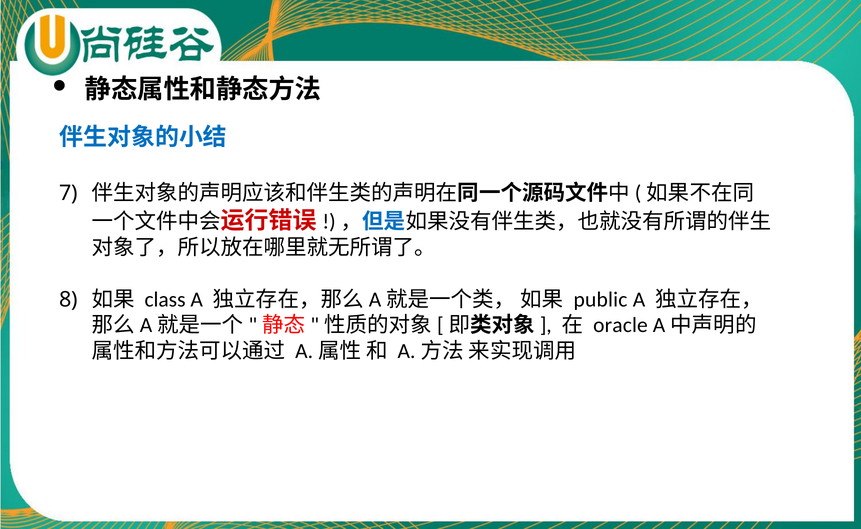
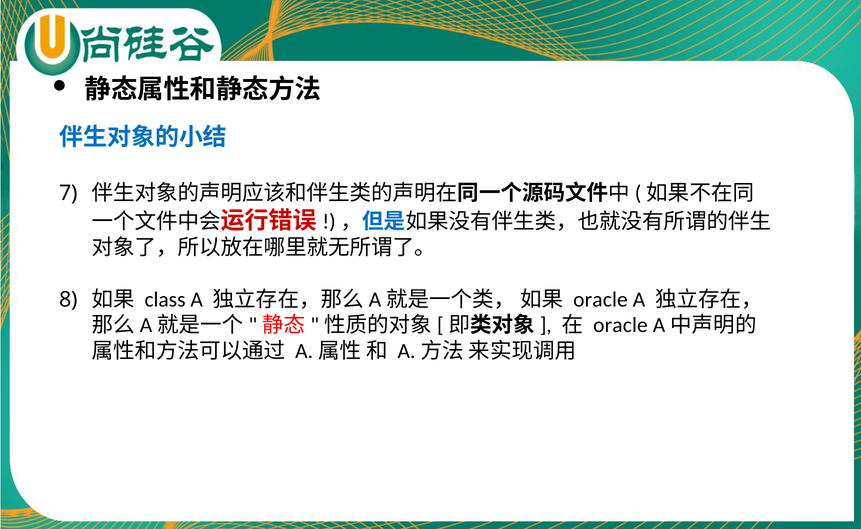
public at (600, 299): public -> oracle
